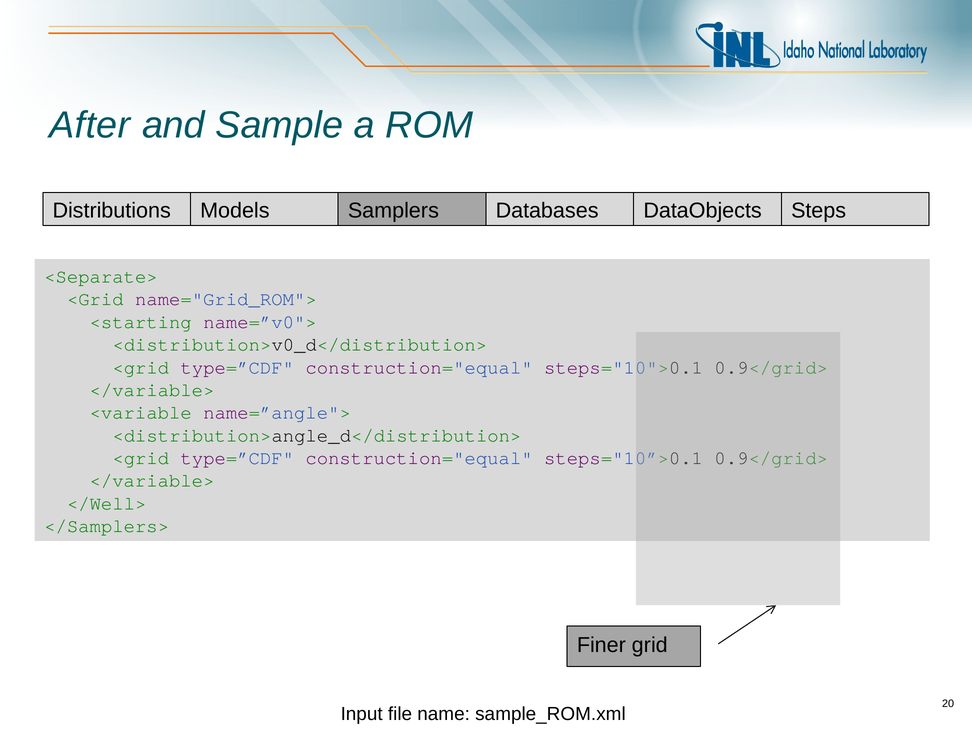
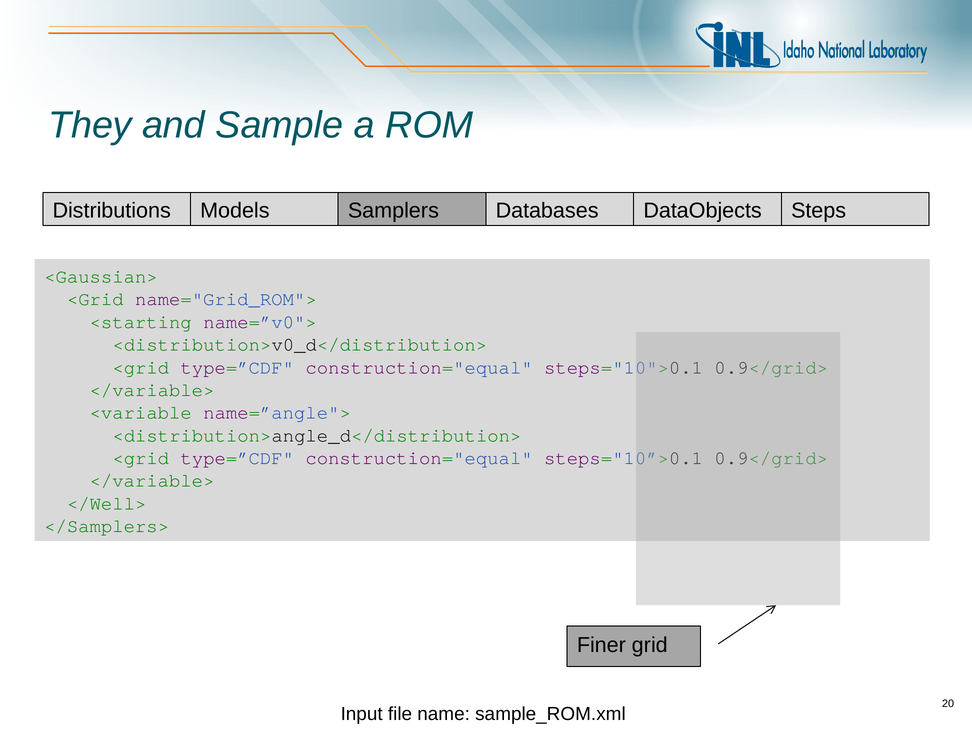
After: After -> They
<Separate>: <Separate> -> <Gaussian>
